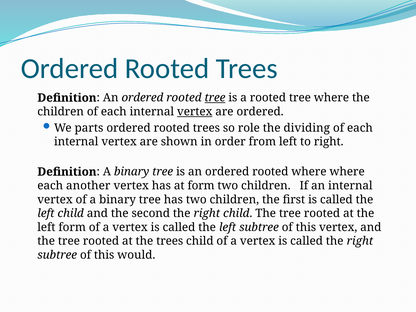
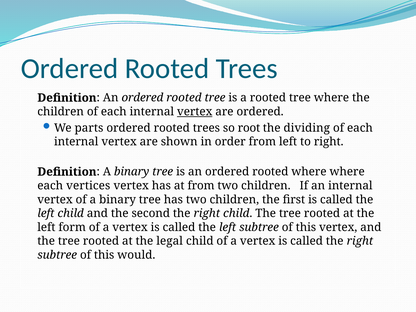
tree at (215, 98) underline: present -> none
role: role -> root
another: another -> vertices
at form: form -> from
the trees: trees -> legal
